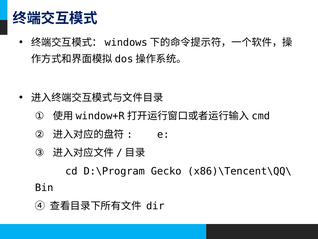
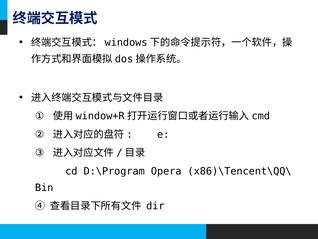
Gecko: Gecko -> Opera
